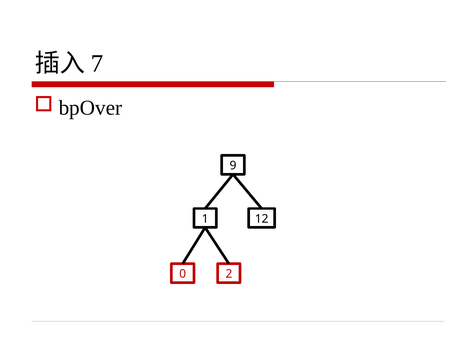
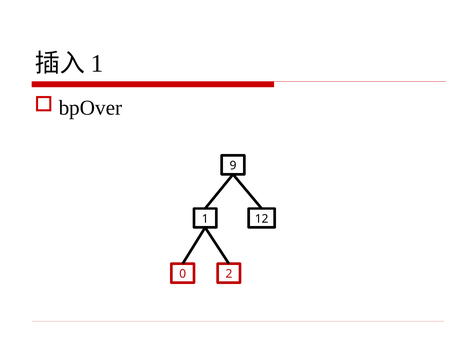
7 at (97, 63): 7 -> 1
